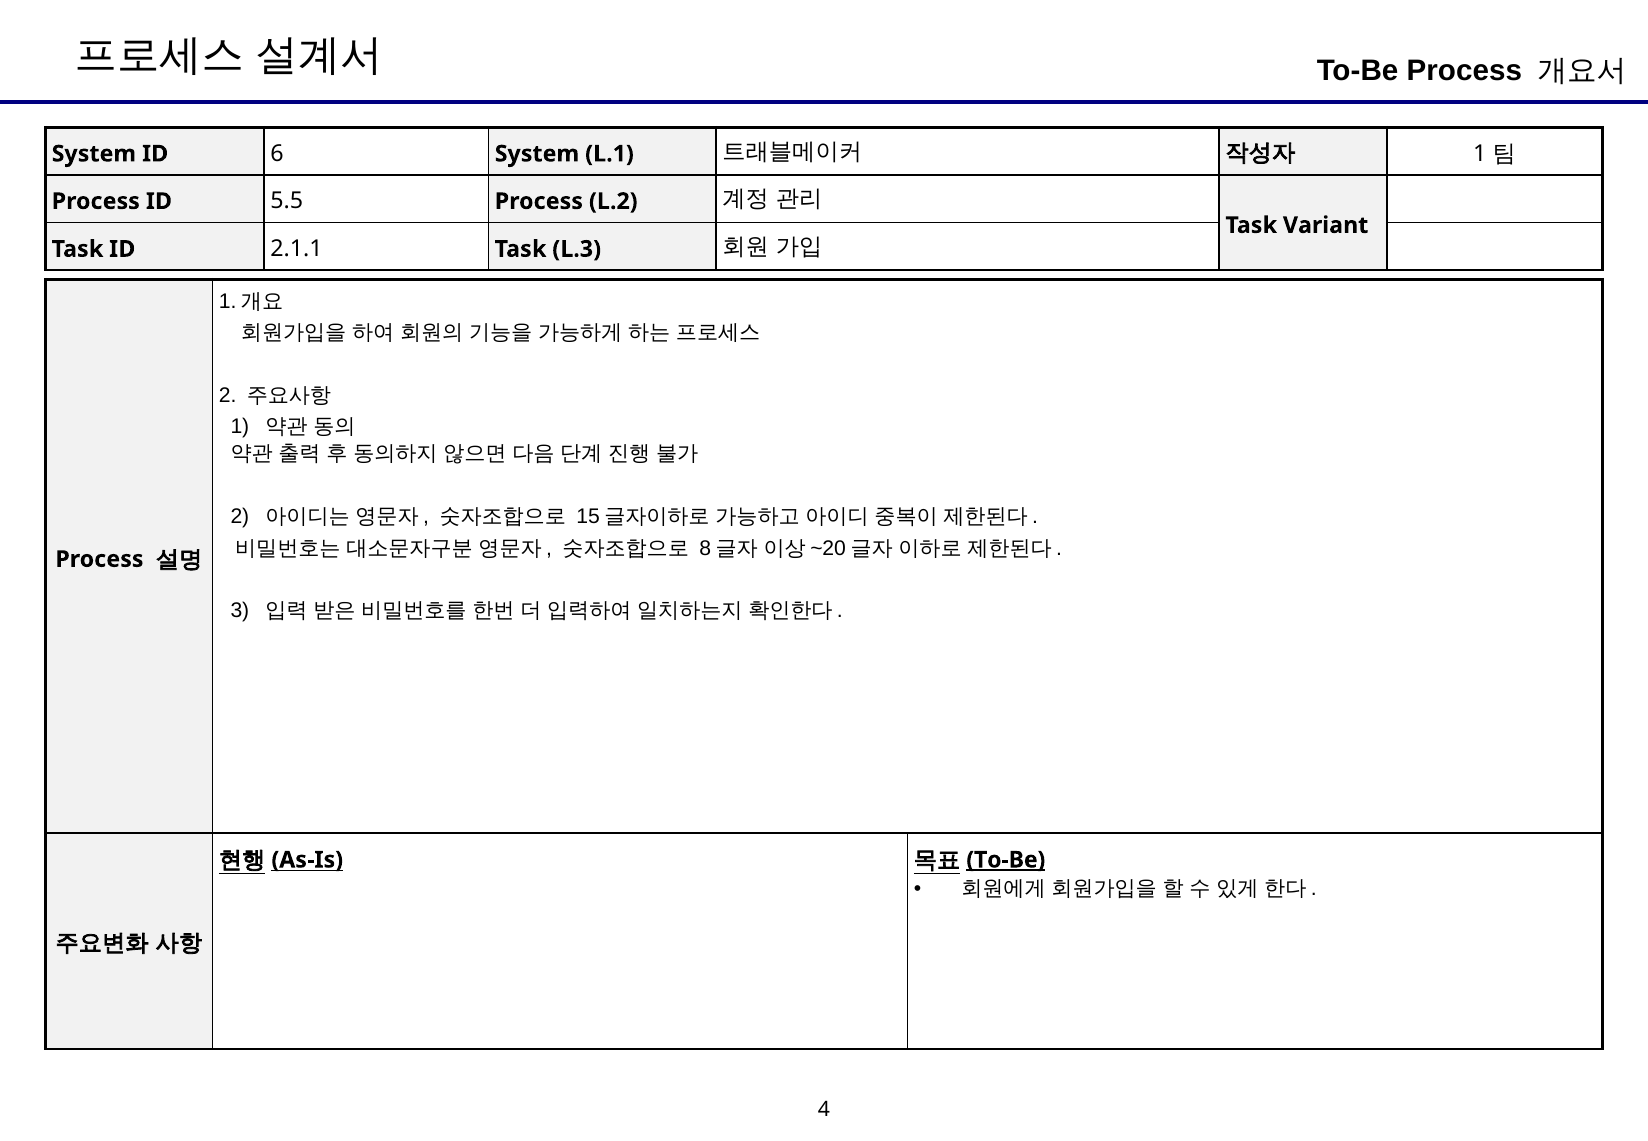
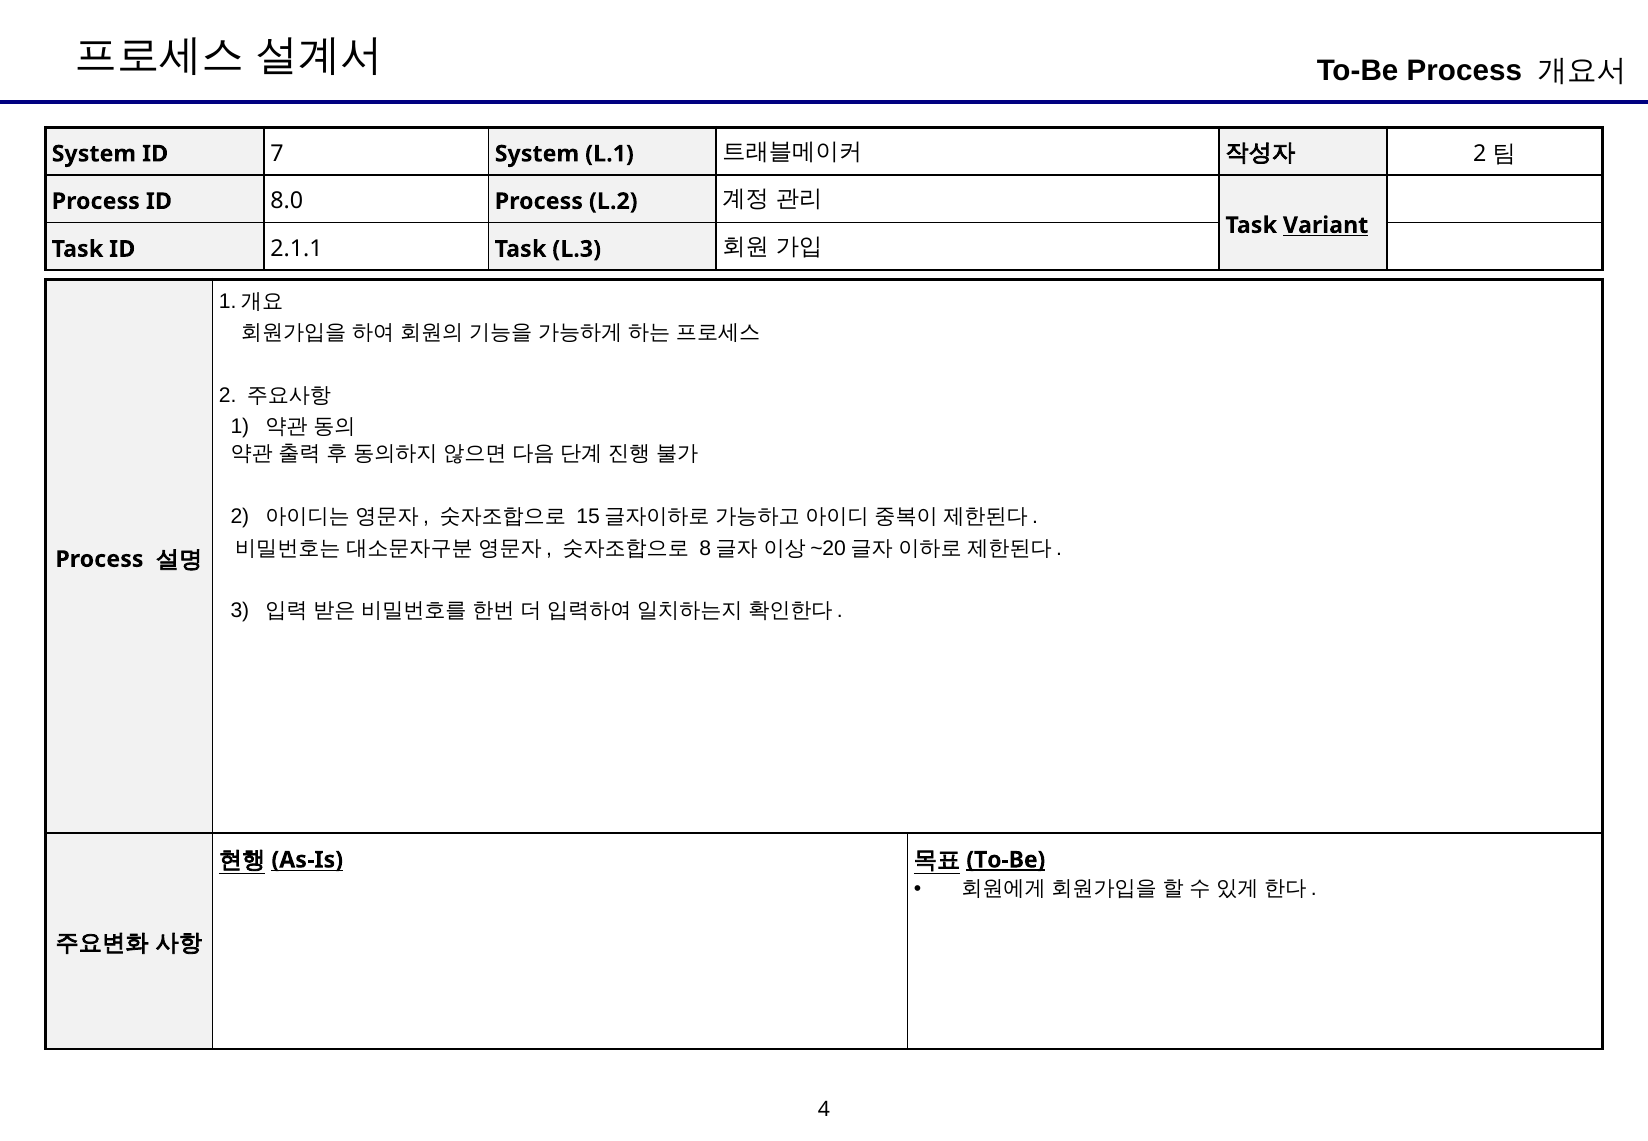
6: 6 -> 7
1 at (1480, 154): 1 -> 2
5.5: 5.5 -> 8.0
Variant underline: none -> present
